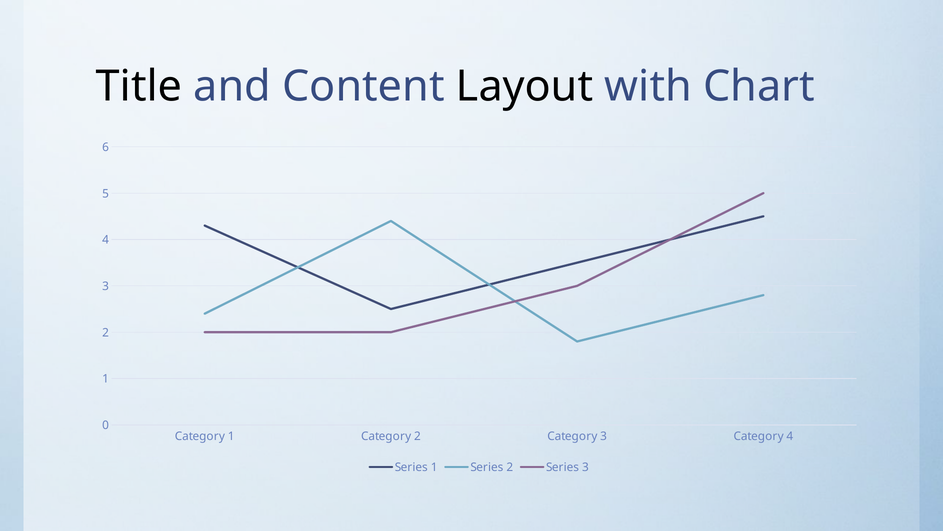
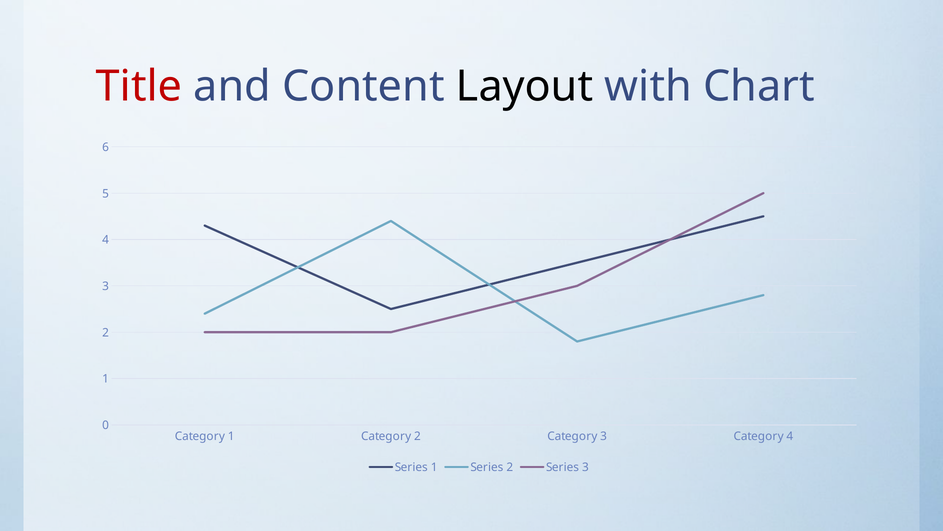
Title colour: black -> red
